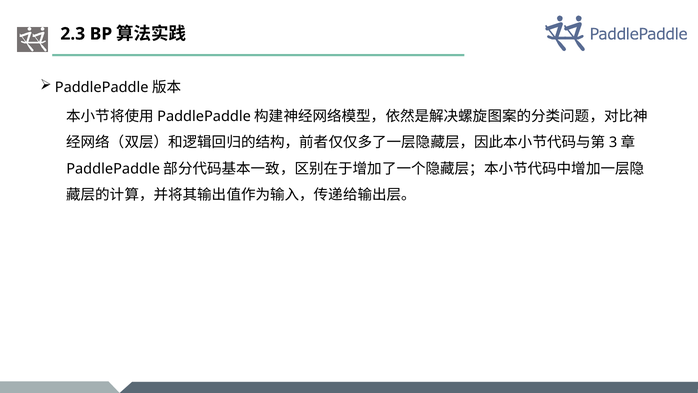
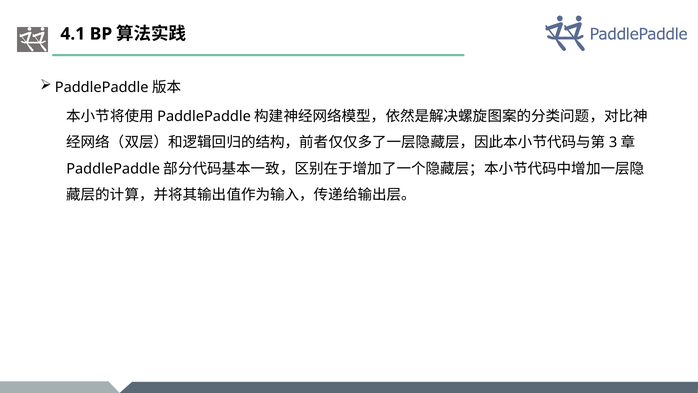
2.3: 2.3 -> 4.1
